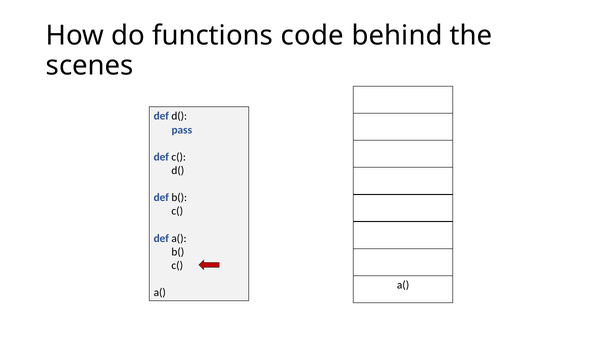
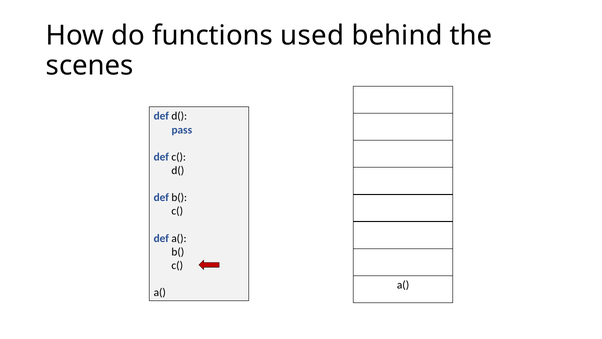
code: code -> used
